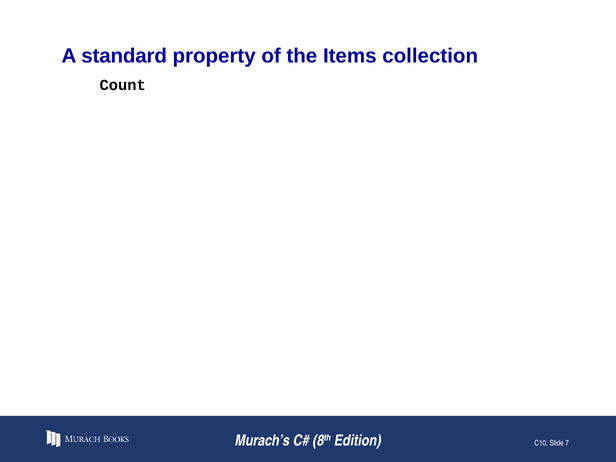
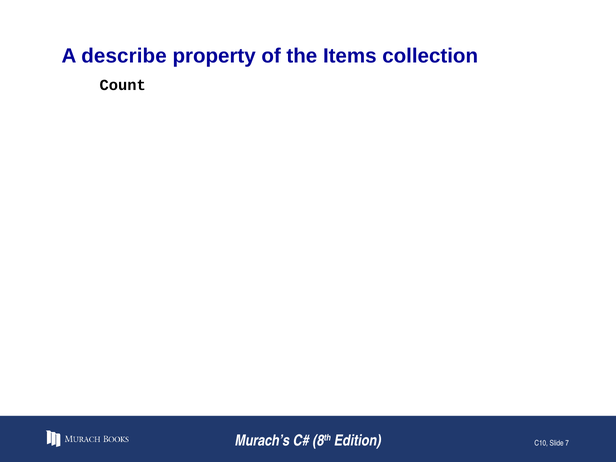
standard: standard -> describe
